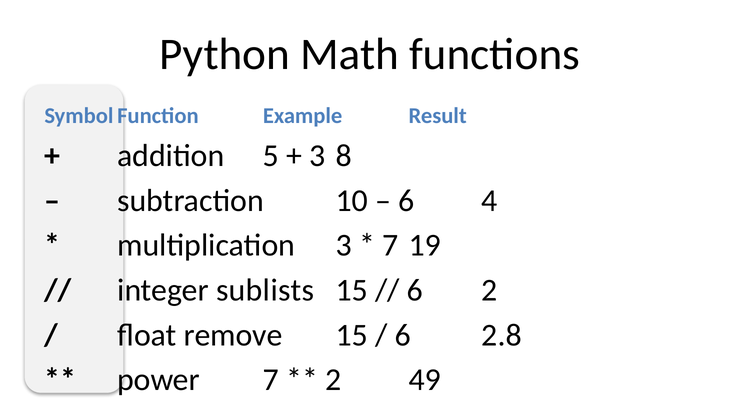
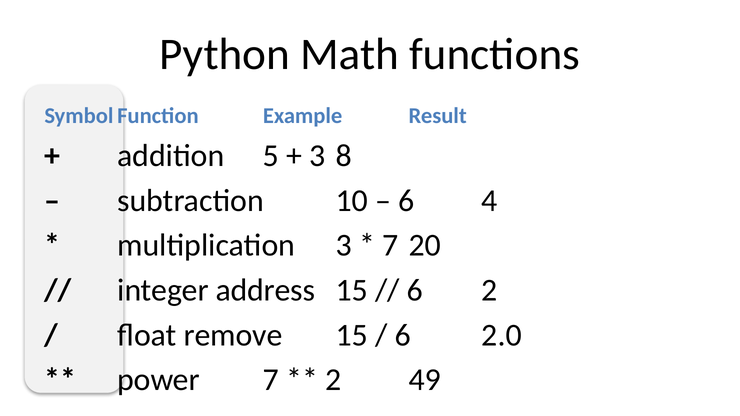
19: 19 -> 20
sublists: sublists -> address
2.8: 2.8 -> 2.0
